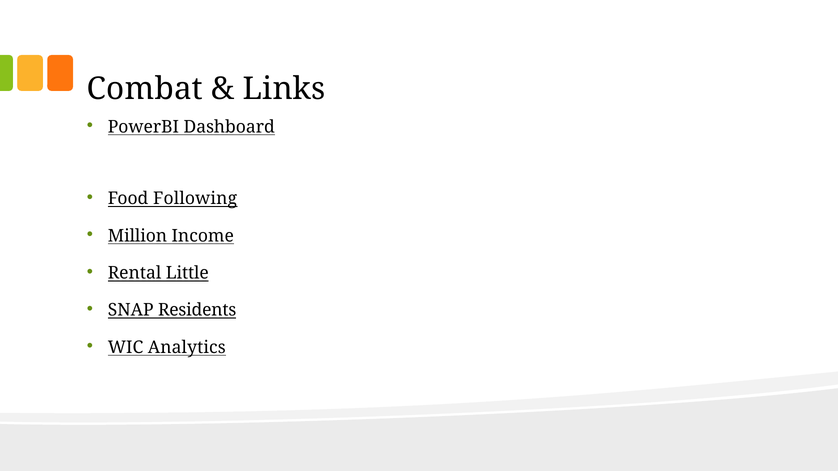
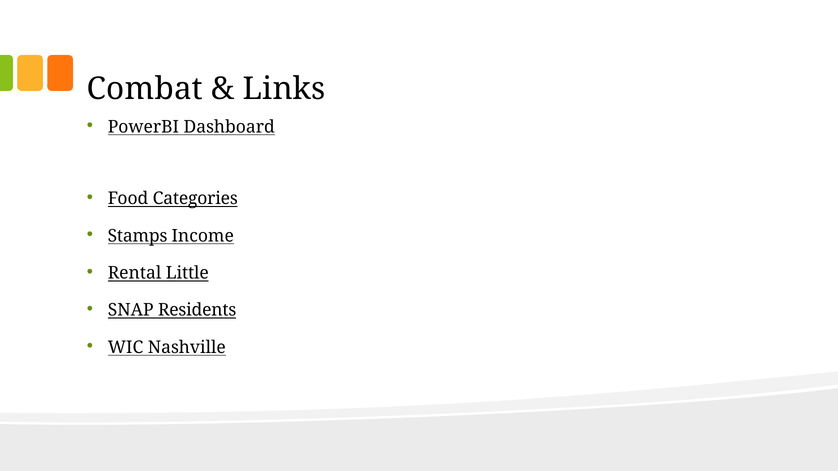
Following: Following -> Categories
Million: Million -> Stamps
Analytics: Analytics -> Nashville
